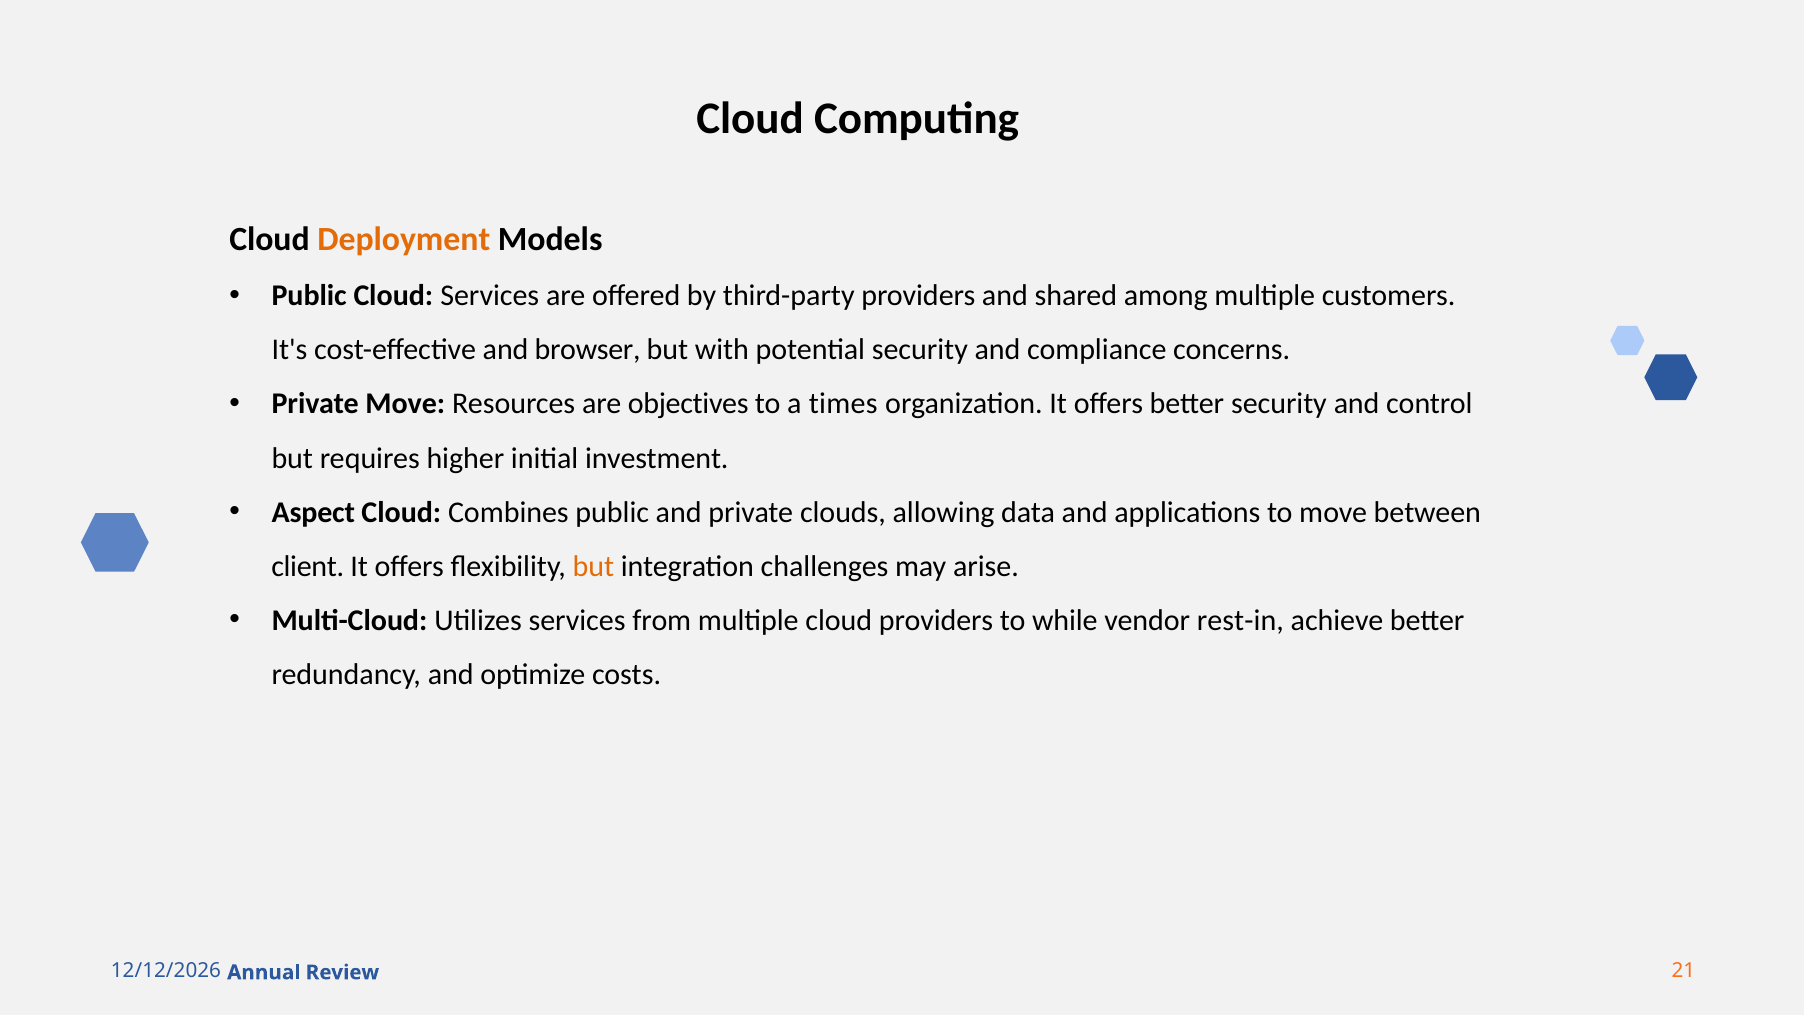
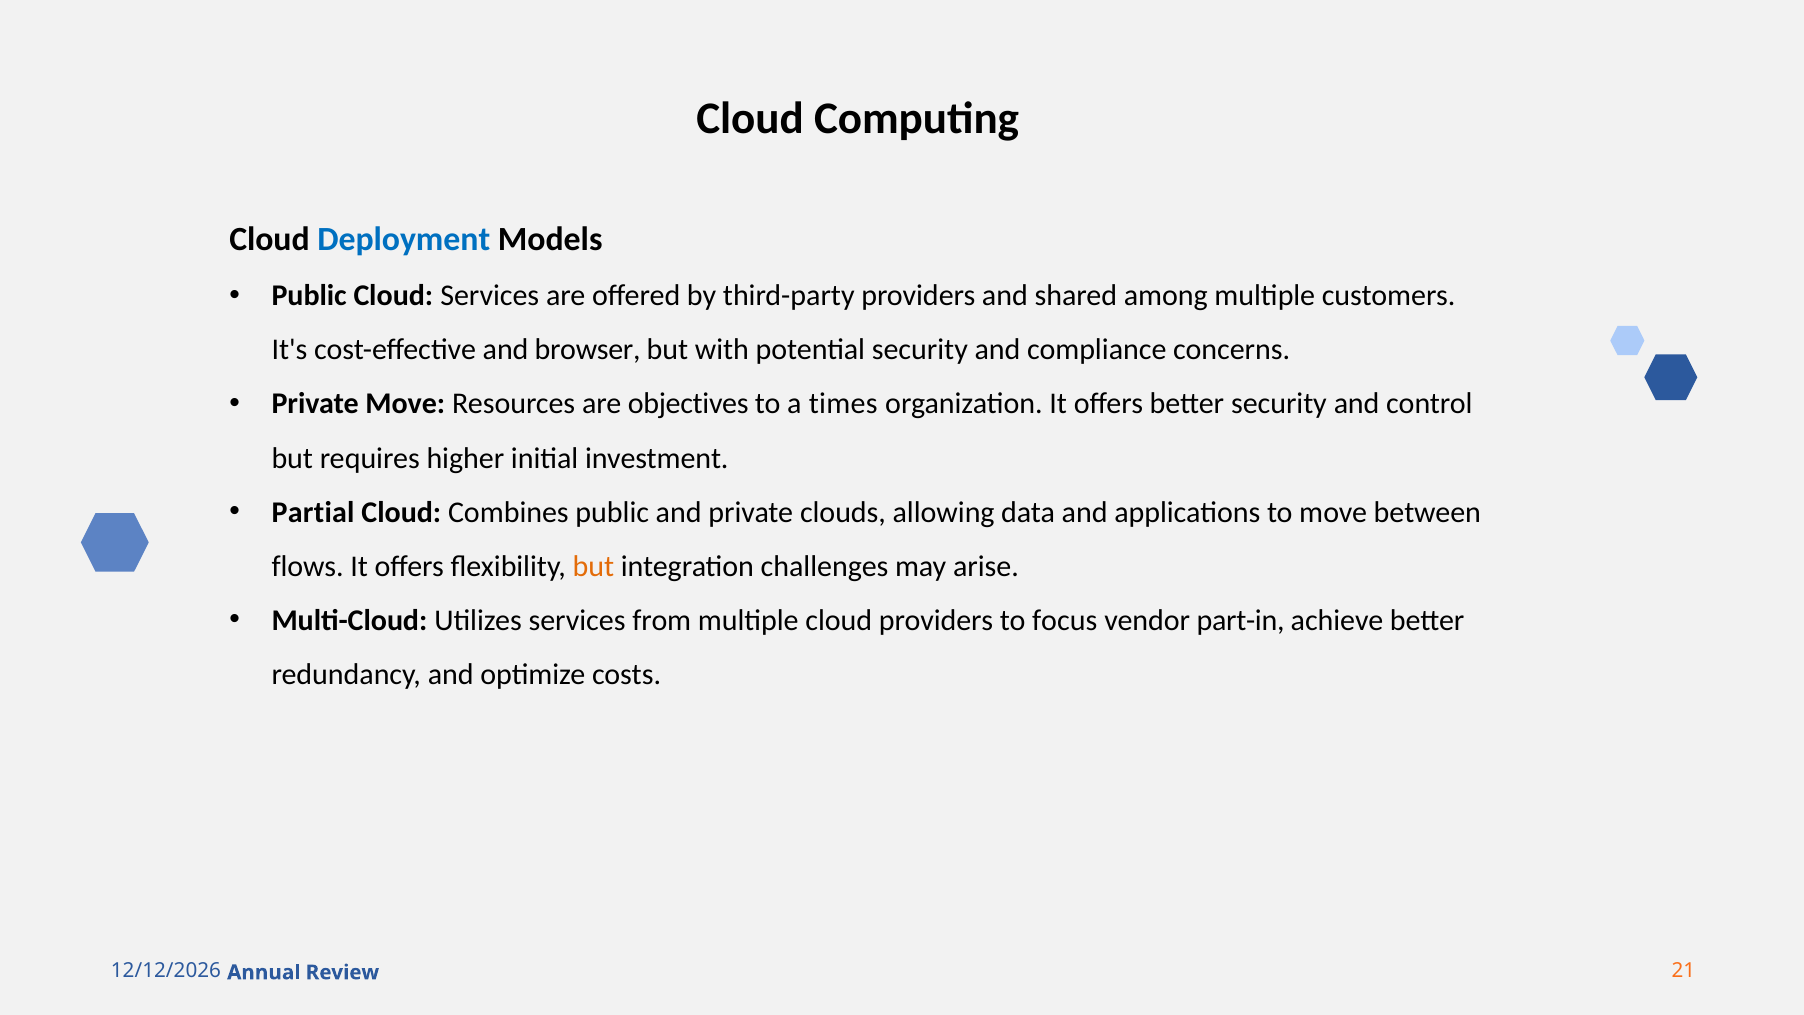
Deployment colour: orange -> blue
Aspect: Aspect -> Partial
client: client -> flows
while: while -> focus
rest-in: rest-in -> part-in
